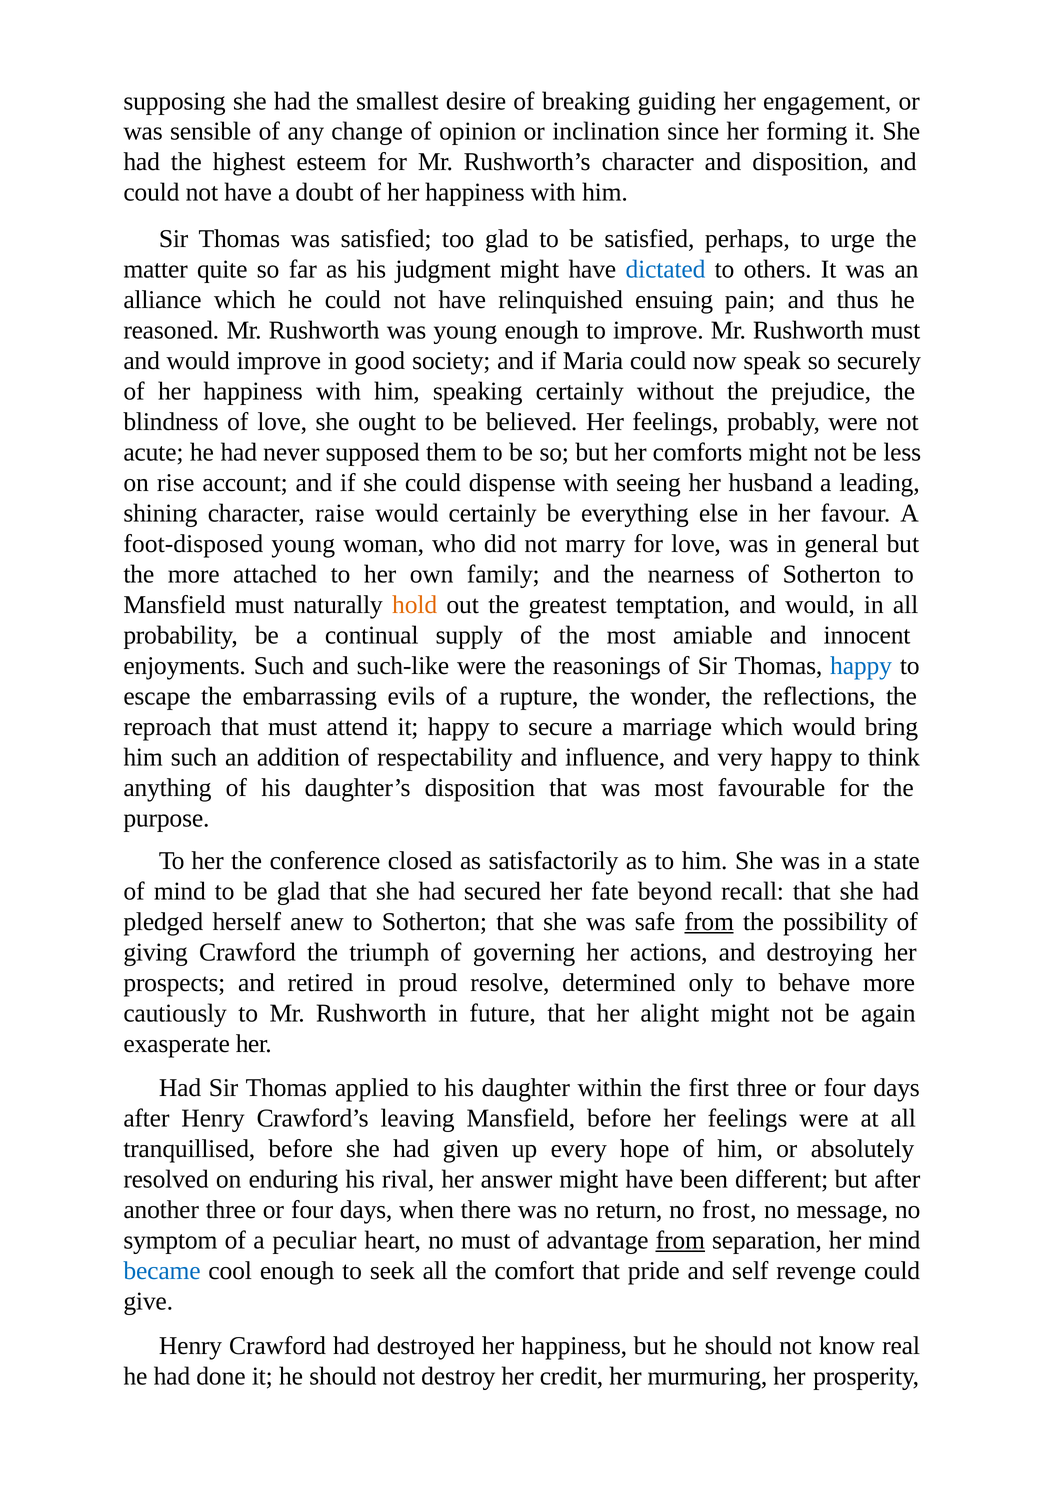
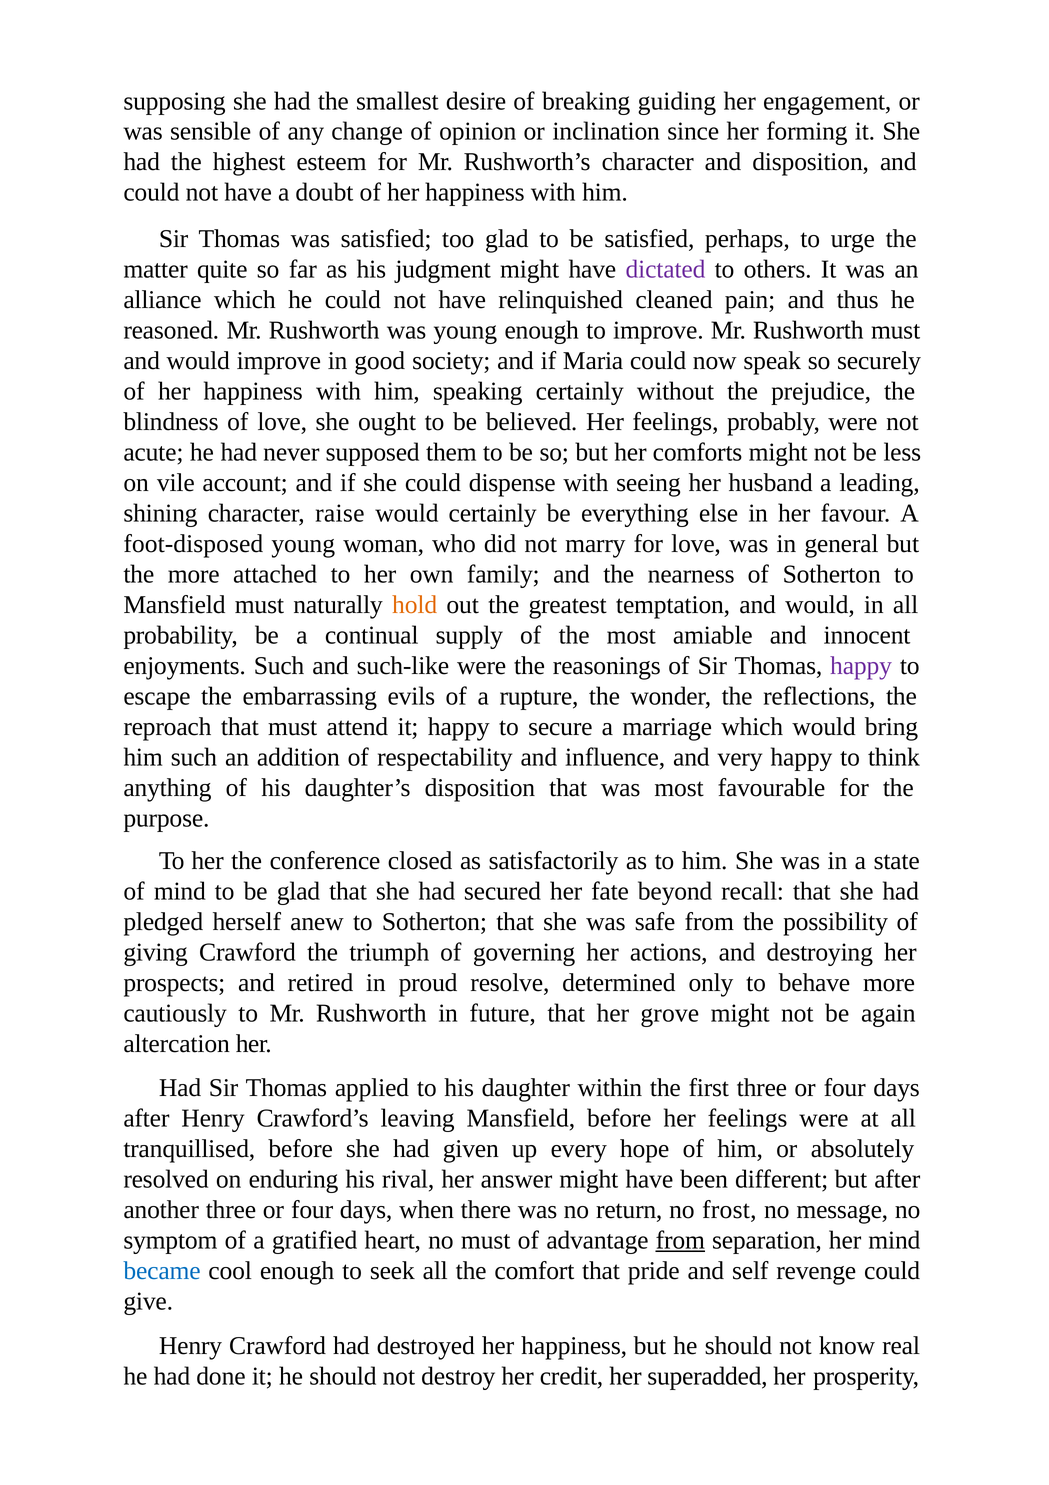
dictated colour: blue -> purple
ensuing: ensuing -> cleaned
rise: rise -> vile
happy at (861, 665) colour: blue -> purple
from at (709, 921) underline: present -> none
alight: alight -> grove
exasperate: exasperate -> altercation
peculiar: peculiar -> gratified
murmuring: murmuring -> superadded
